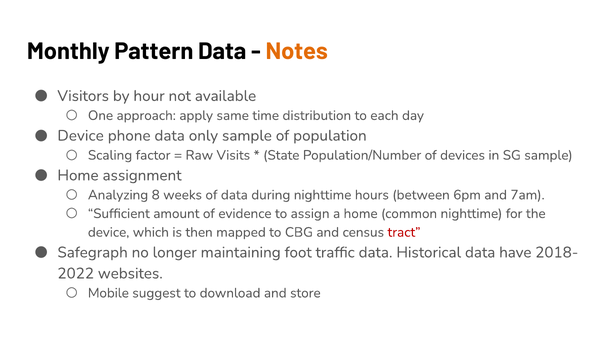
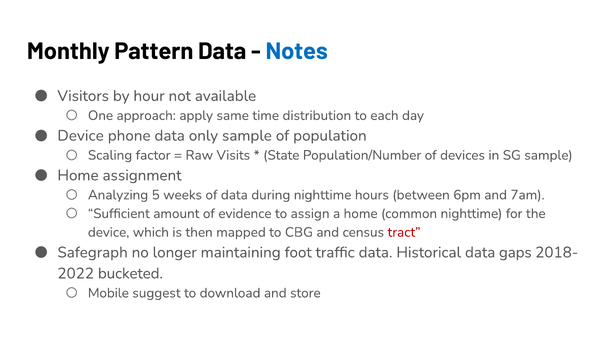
Notes colour: orange -> blue
8: 8 -> 5
have: have -> gaps
websites: websites -> bucketed
